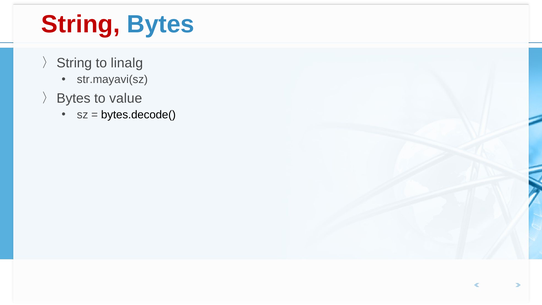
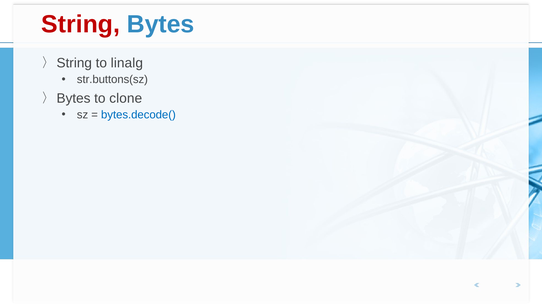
str.mayavi(sz: str.mayavi(sz -> str.buttons(sz
value: value -> clone
bytes.decode( colour: black -> blue
